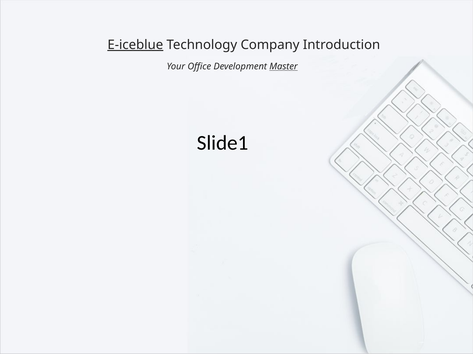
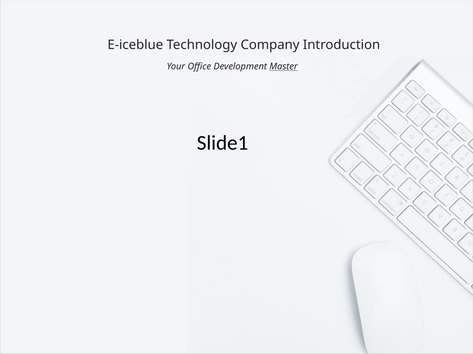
E-iceblue underline: present -> none
